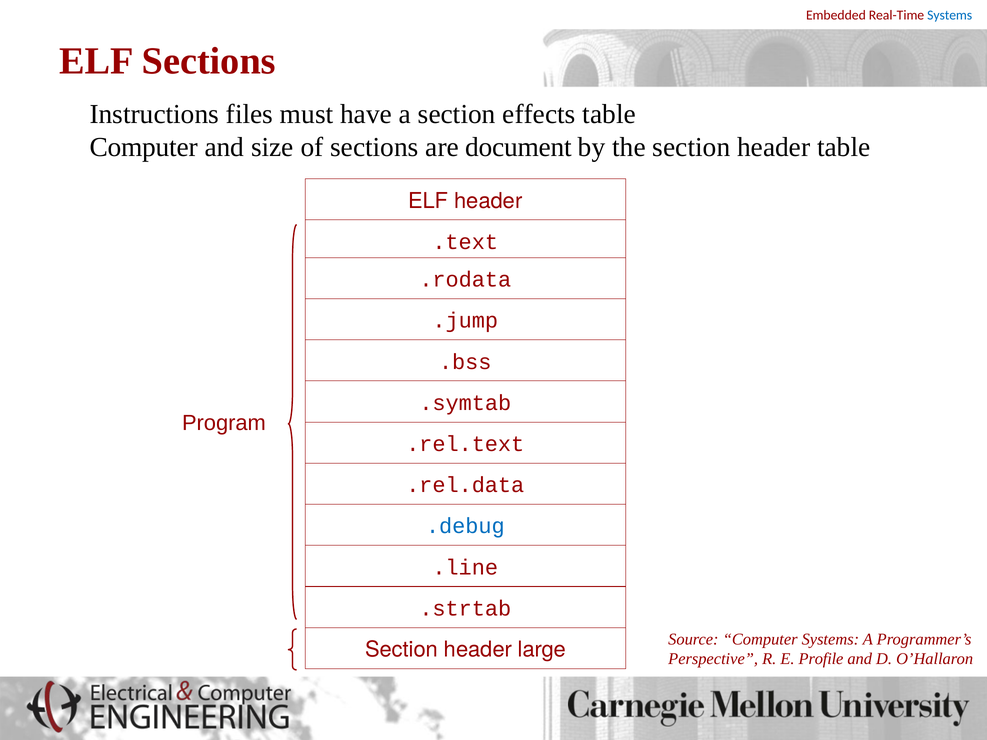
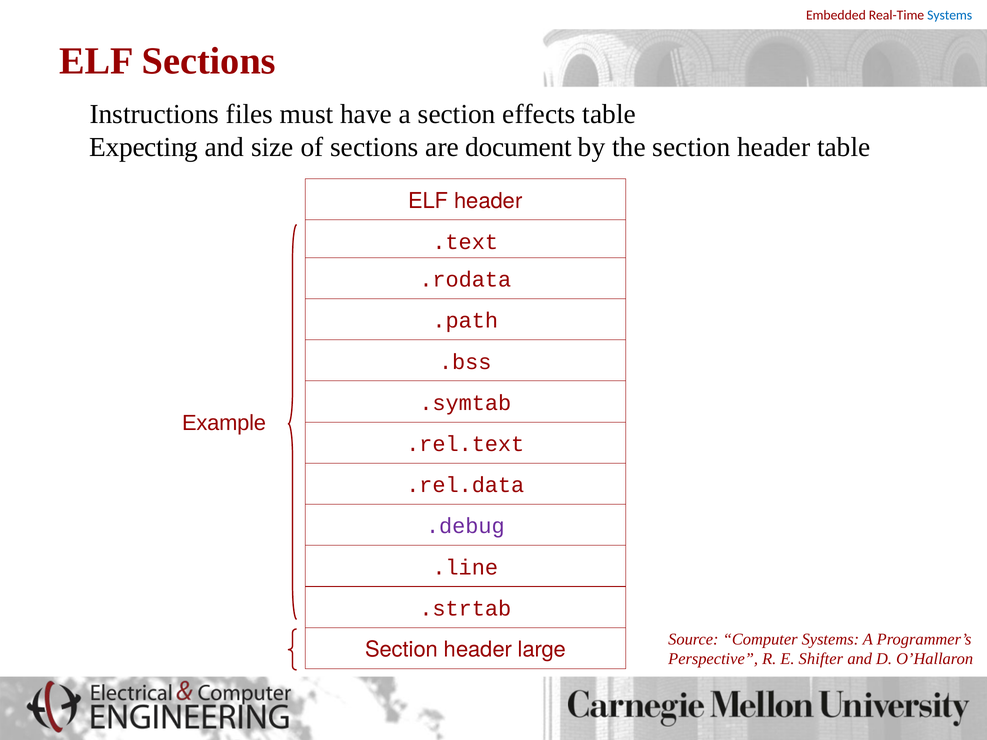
Computer at (144, 147): Computer -> Expecting
.jump: .jump -> .path
Program: Program -> Example
.debug colour: blue -> purple
Profile: Profile -> Shifter
